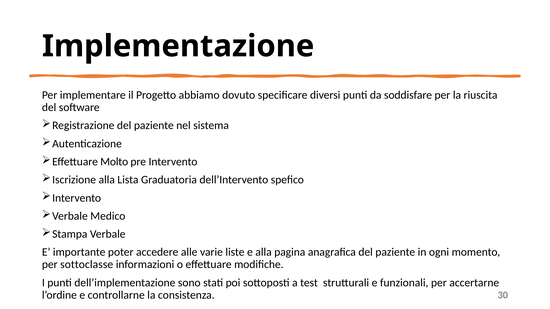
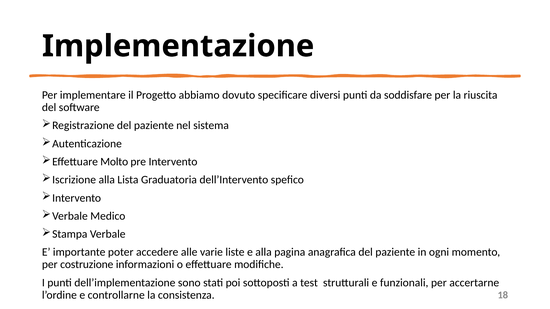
sottoclasse: sottoclasse -> costruzione
30: 30 -> 18
